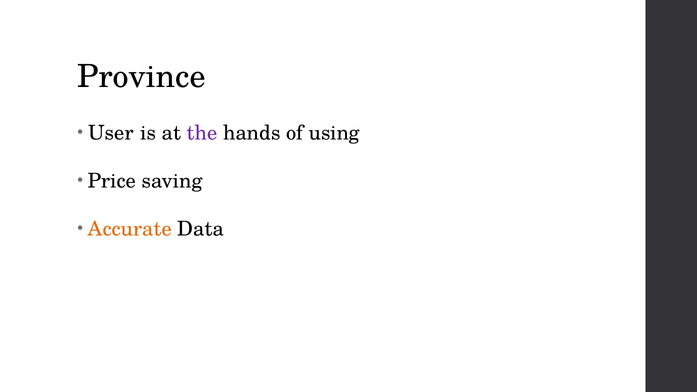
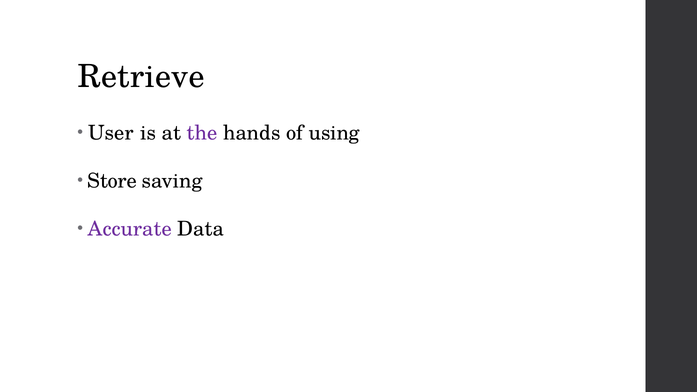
Province: Province -> Retrieve
Price: Price -> Store
Accurate colour: orange -> purple
